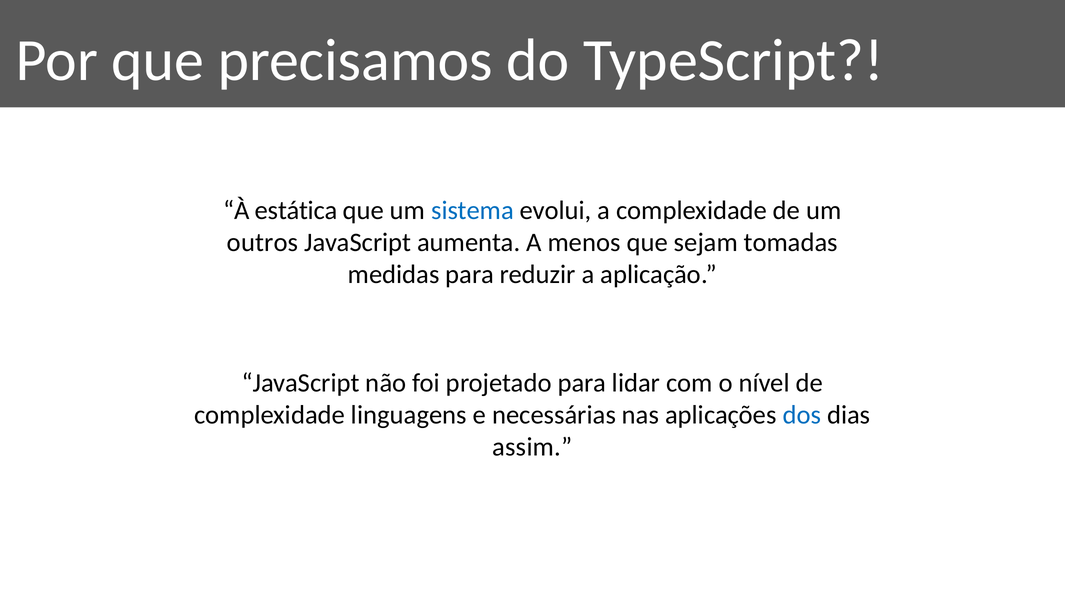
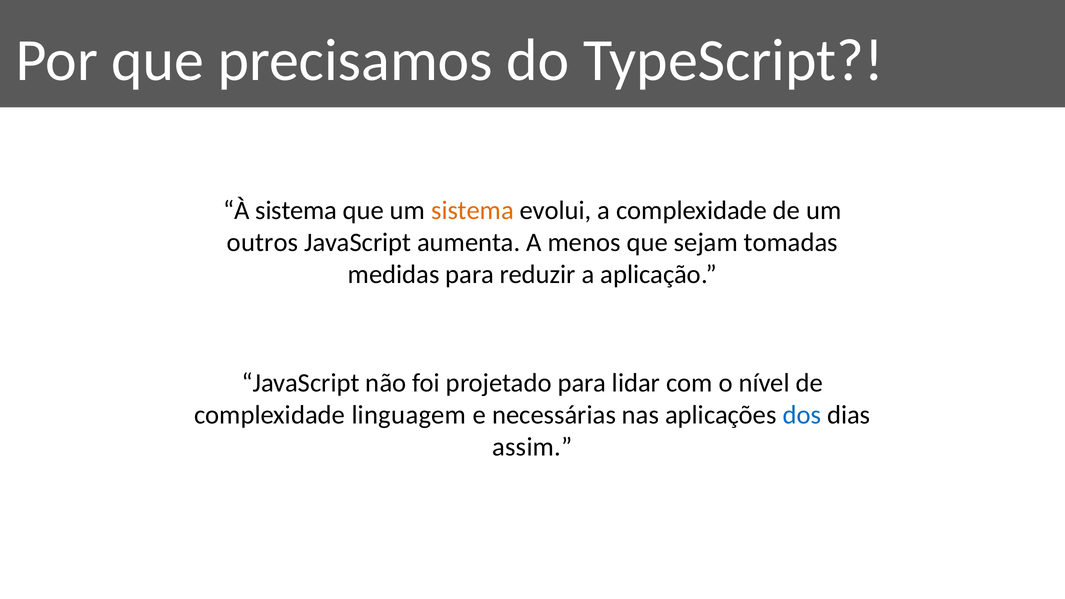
À estática: estática -> sistema
sistema at (473, 211) colour: blue -> orange
linguagens: linguagens -> linguagem
